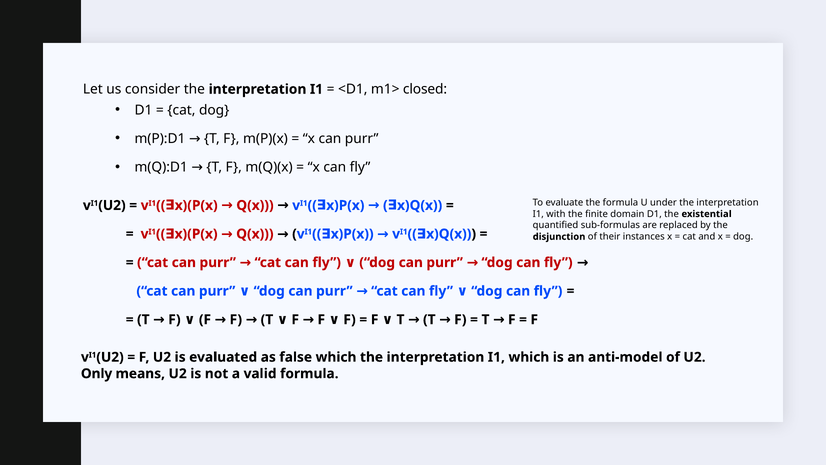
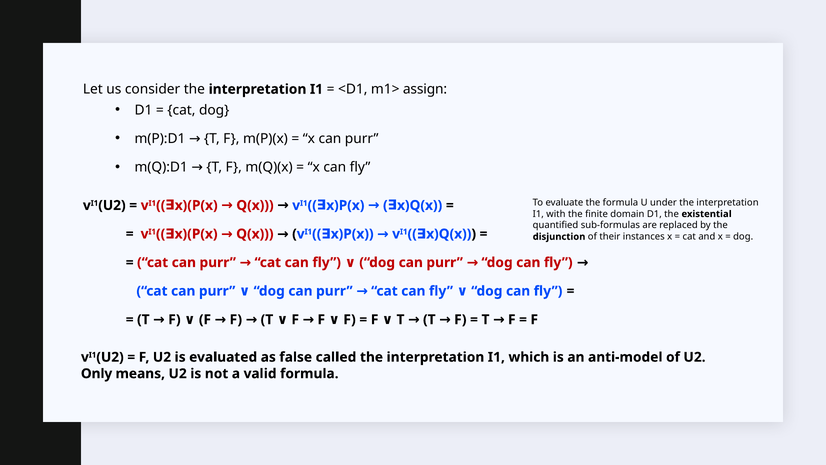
closed: closed -> assign
false which: which -> called
